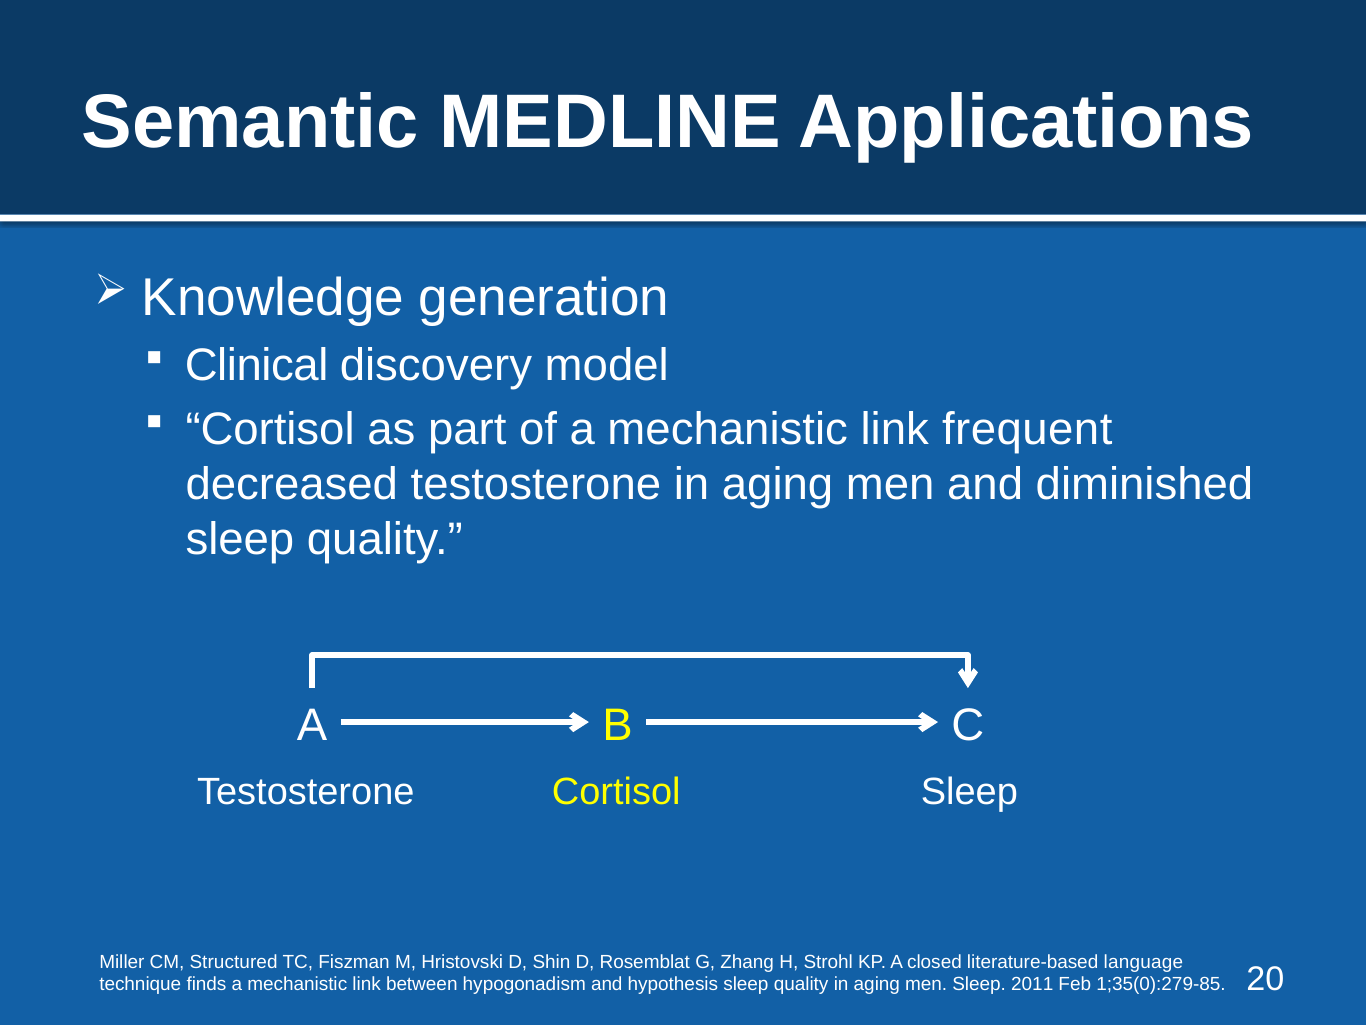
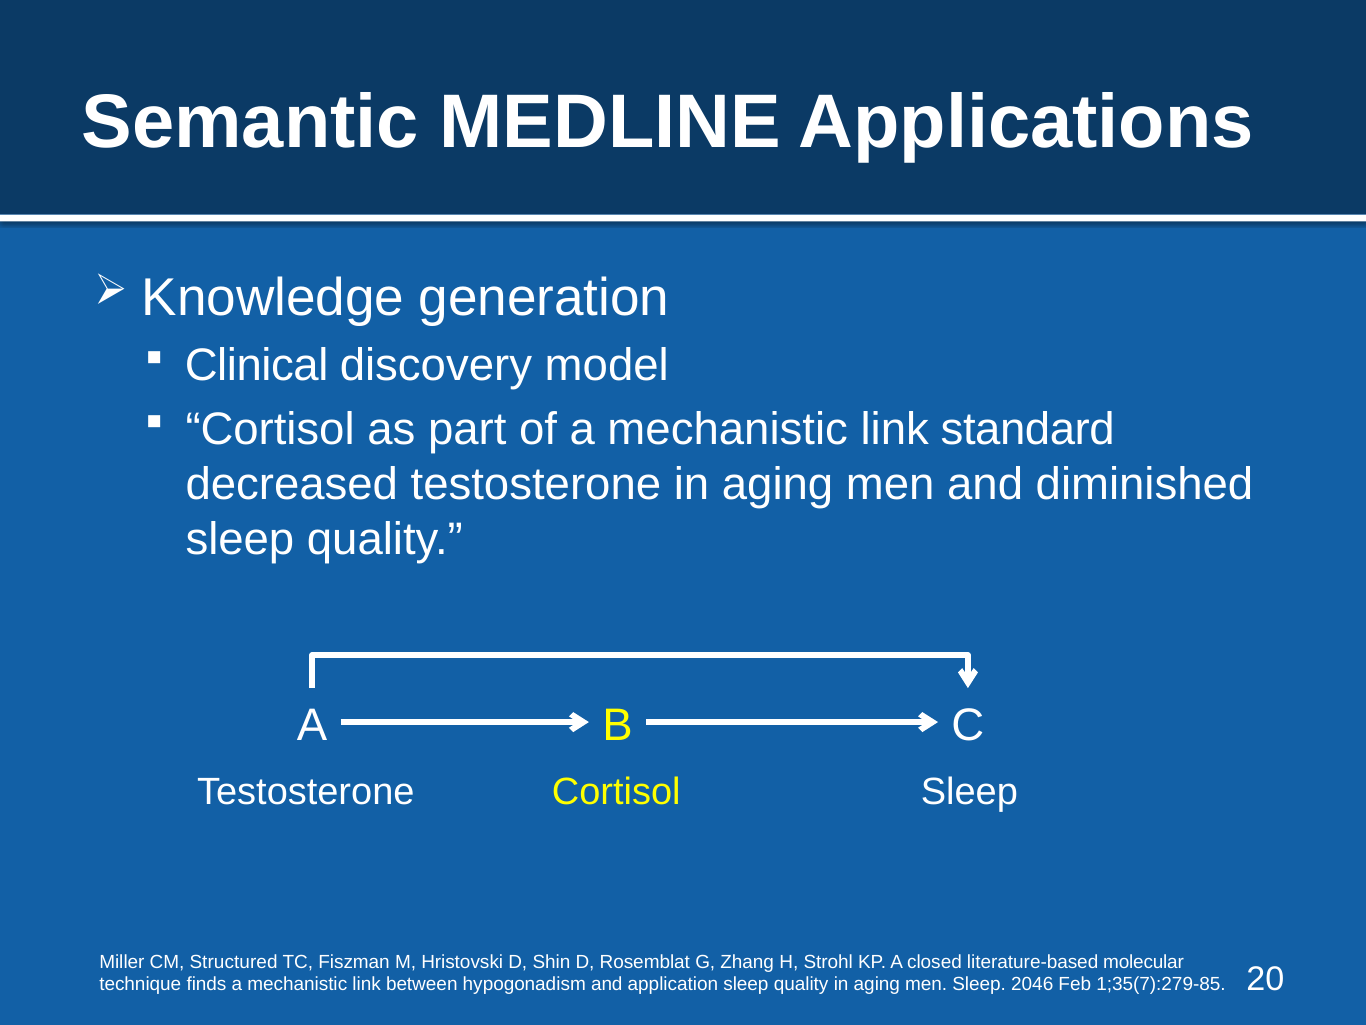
frequent: frequent -> standard
language: language -> molecular
hypothesis: hypothesis -> application
2011: 2011 -> 2046
1;35(0):279-85: 1;35(0):279-85 -> 1;35(7):279-85
